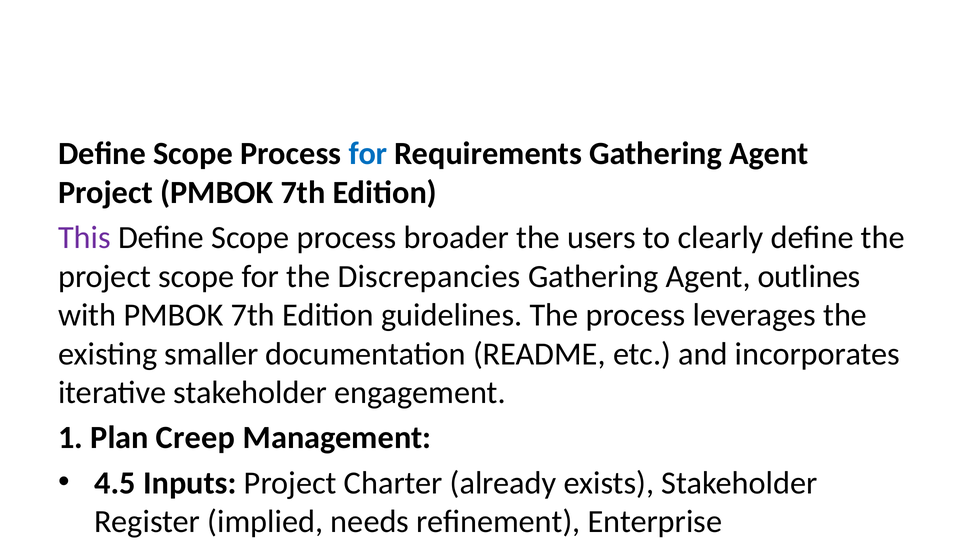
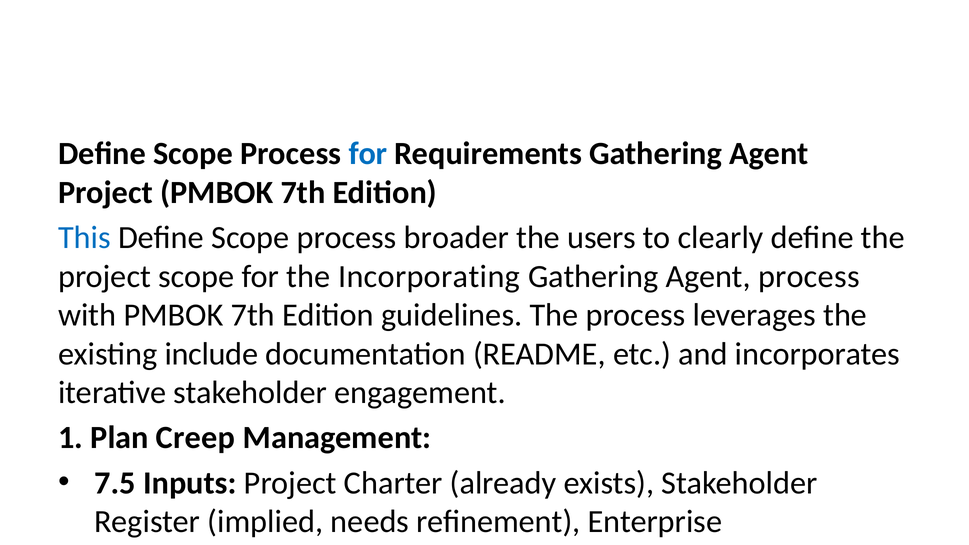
This at (84, 238) colour: purple -> blue
the Discrepancies: Discrepancies -> Incorporating
Agent outlines: outlines -> process
existing smaller: smaller -> include
4.5: 4.5 -> 7.5
